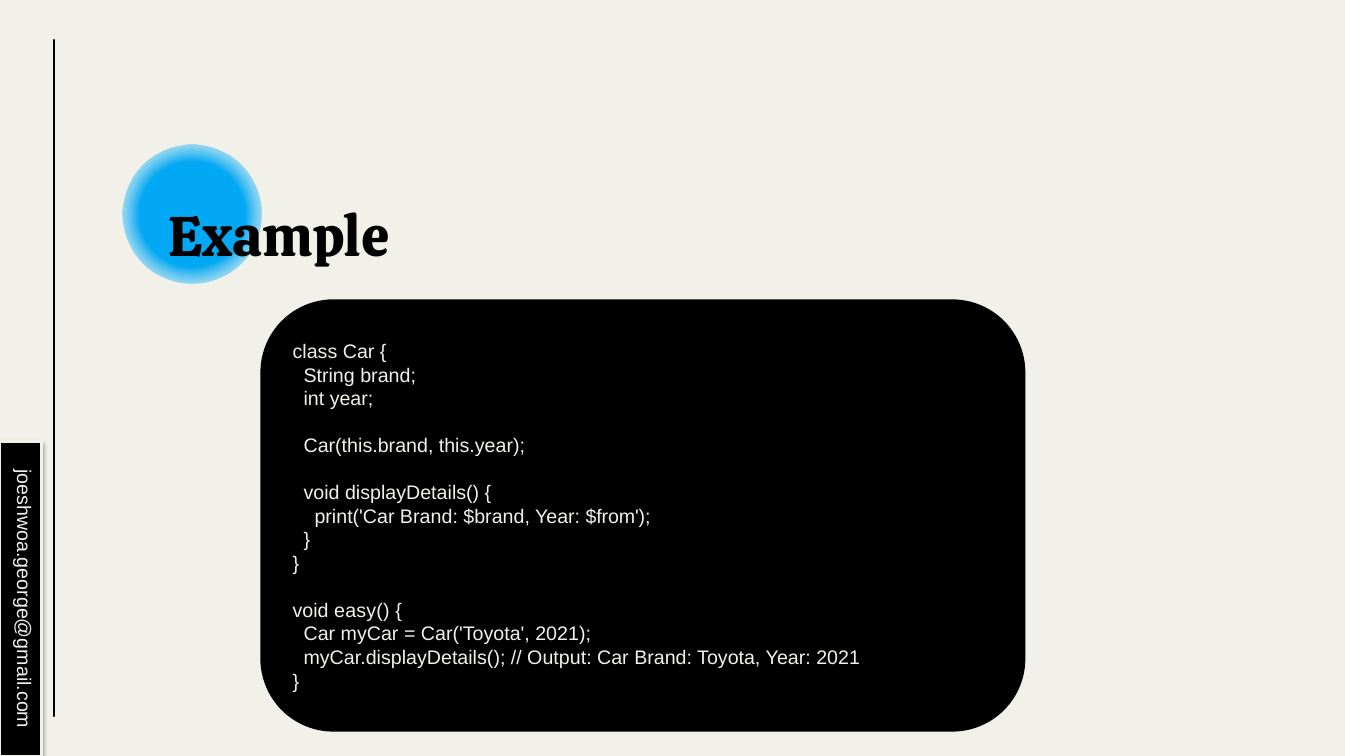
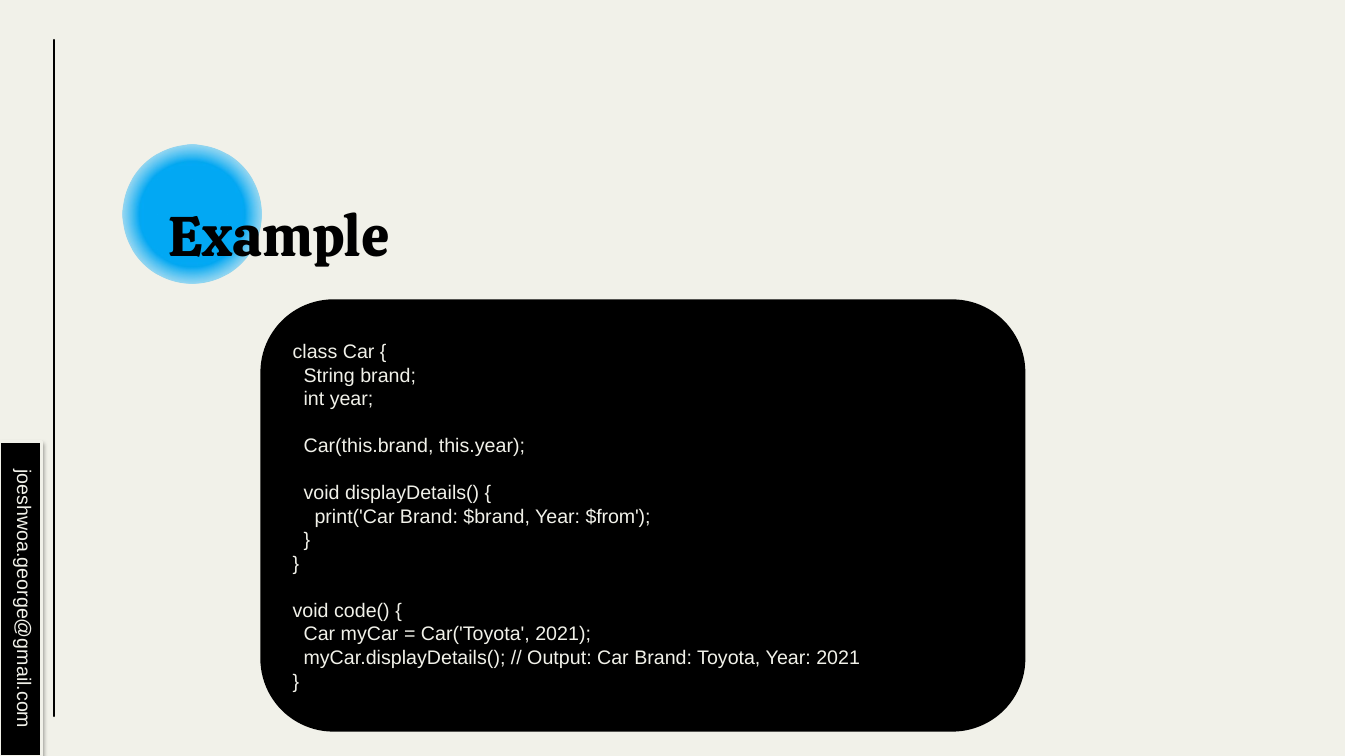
easy(: easy( -> code(
